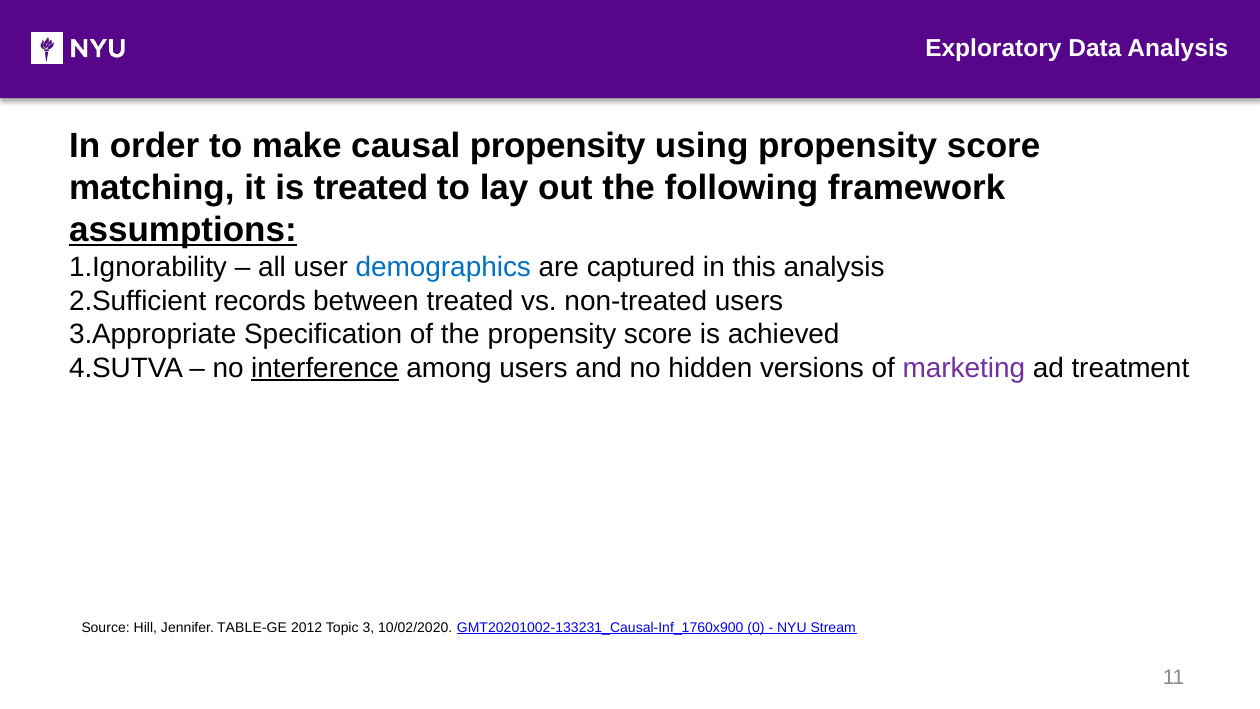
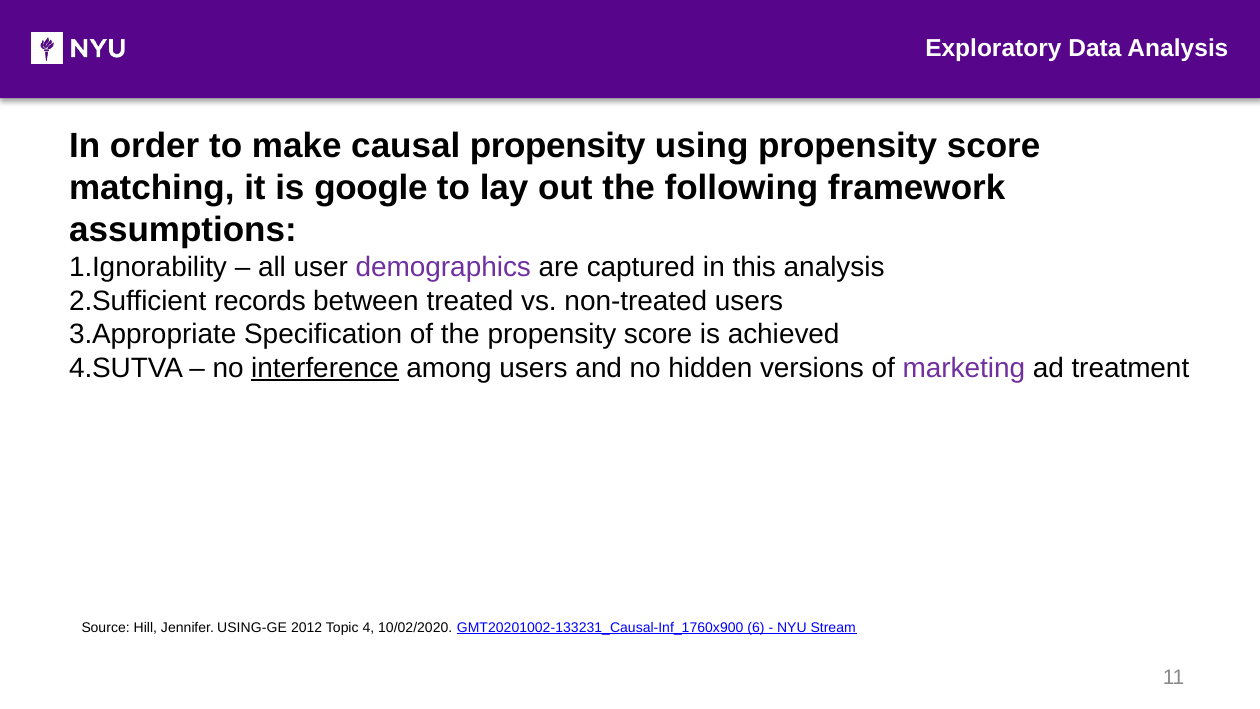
is treated: treated -> google
assumptions underline: present -> none
demographics colour: blue -> purple
TABLE-GE: TABLE-GE -> USING-GE
3: 3 -> 4
0: 0 -> 6
